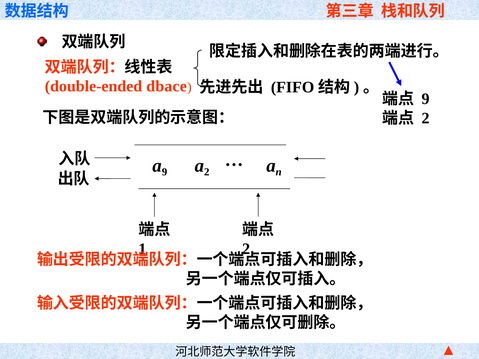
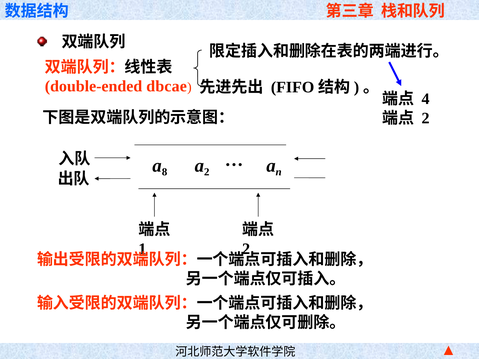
dbace: dbace -> dbcae
9 at (426, 99): 9 -> 4
9 at (165, 172): 9 -> 8
